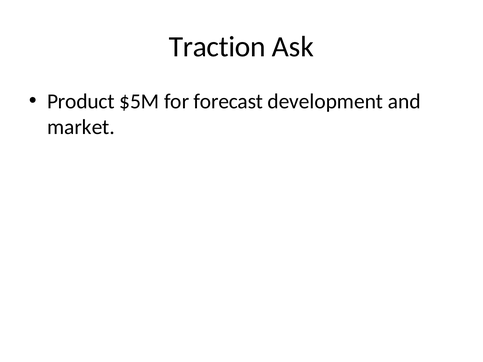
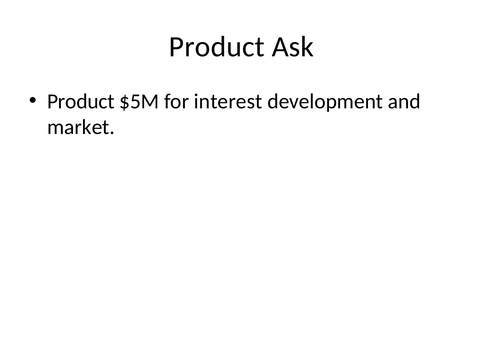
Traction at (217, 47): Traction -> Product
forecast: forecast -> interest
